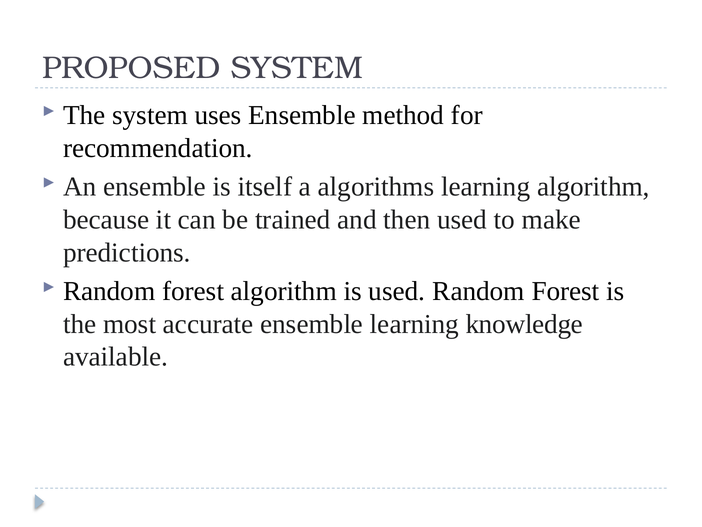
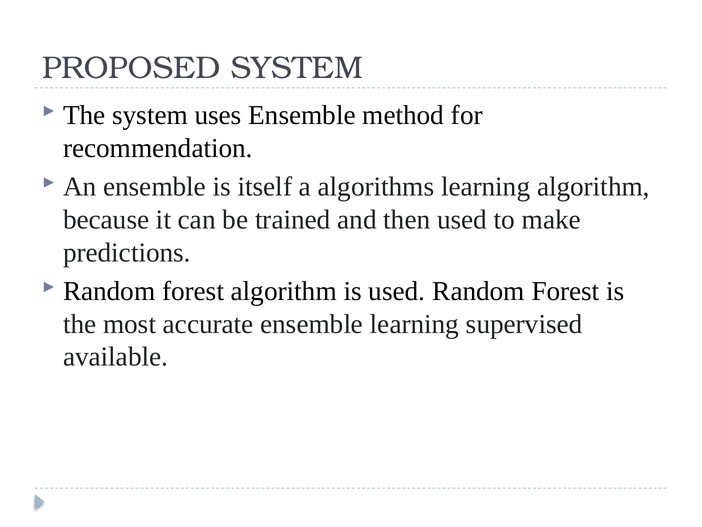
knowledge: knowledge -> supervised
